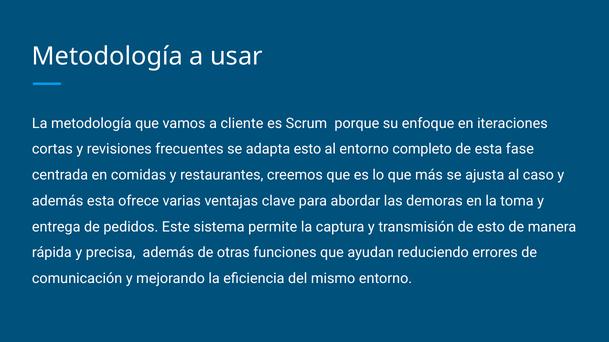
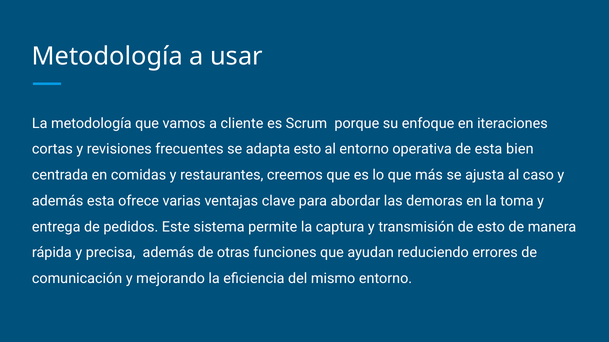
completo: completo -> operativa
fase: fase -> bien
